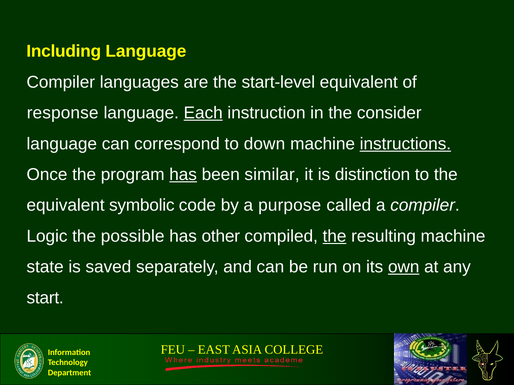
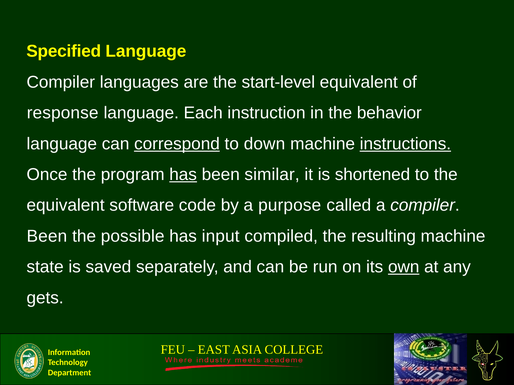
Including: Including -> Specified
Each underline: present -> none
consider: consider -> behavior
correspond underline: none -> present
distinction: distinction -> shortened
symbolic: symbolic -> software
Logic at (47, 236): Logic -> Been
other: other -> input
the at (335, 236) underline: present -> none
start: start -> gets
